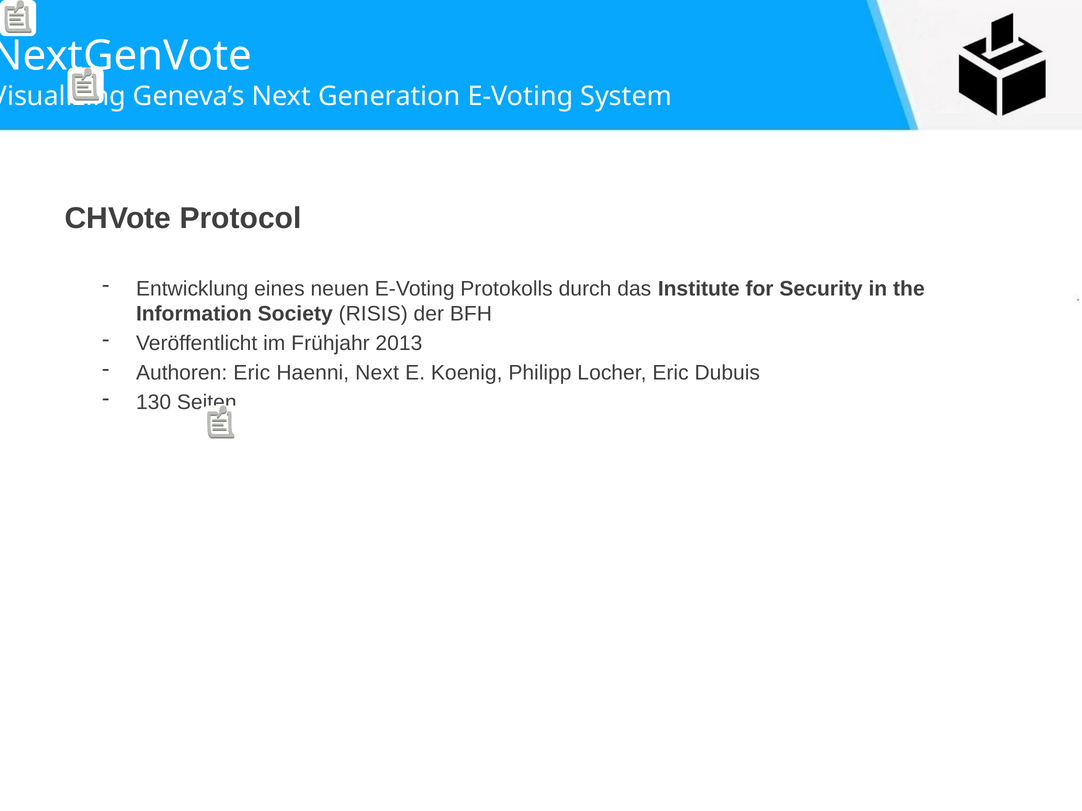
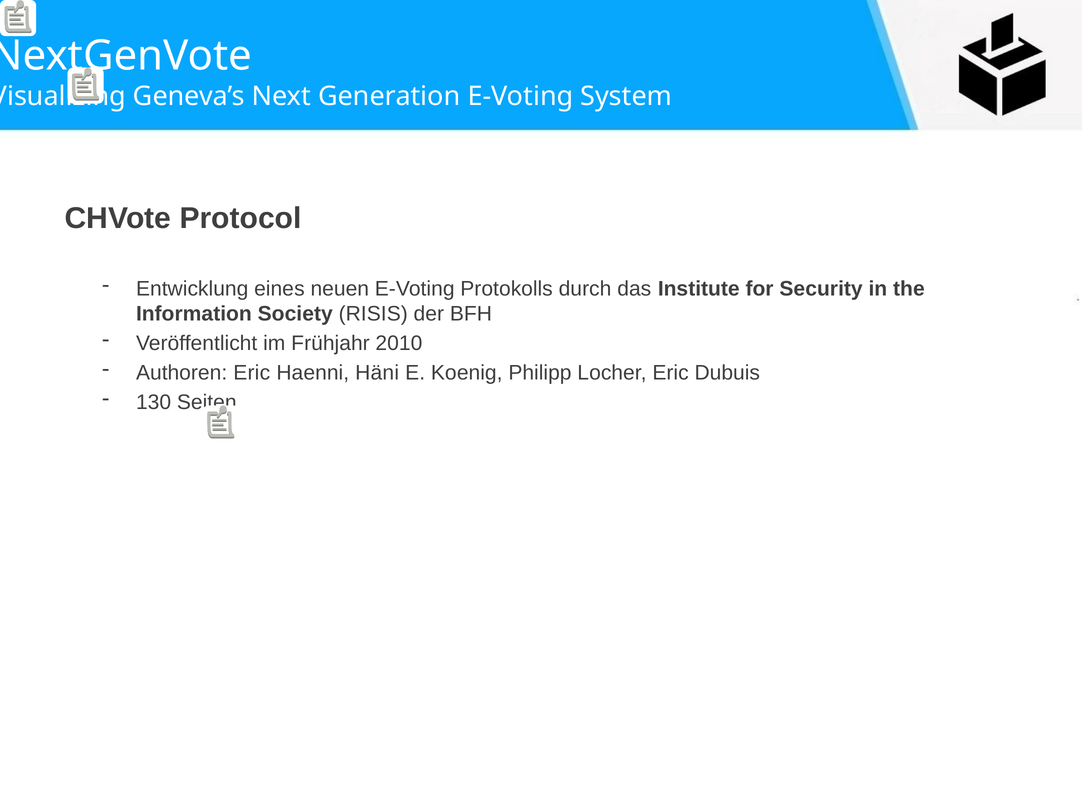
2013: 2013 -> 2010
Haenni Next: Next -> Häni
